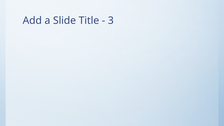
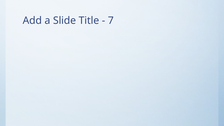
3: 3 -> 7
